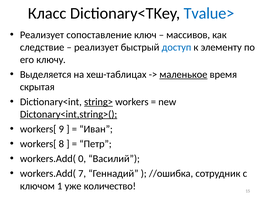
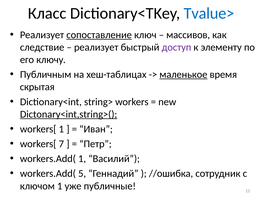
сопоставление underline: none -> present
доступ colour: blue -> purple
Выделяется: Выделяется -> Публичным
string> underline: present -> none
workers[ 9: 9 -> 1
8: 8 -> 7
workers.Add( 0: 0 -> 1
7: 7 -> 5
количество: количество -> публичные
